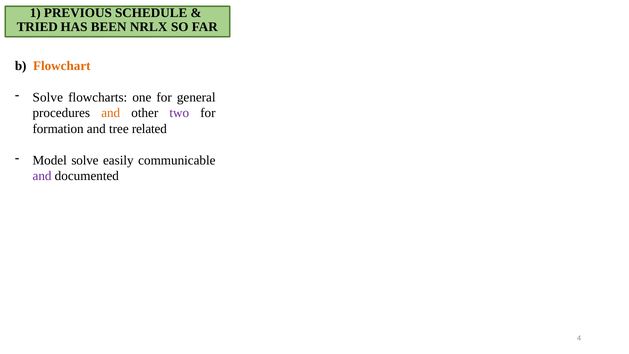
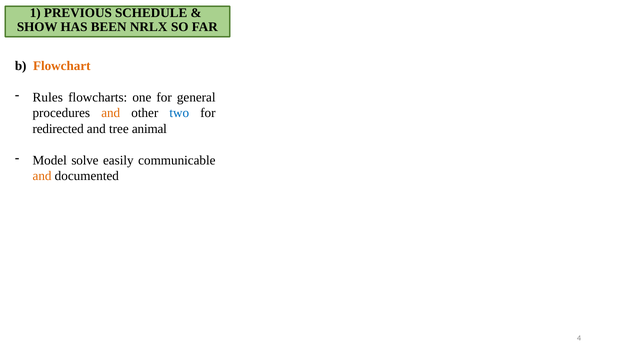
TRIED: TRIED -> SHOW
Solve at (48, 97): Solve -> Rules
two colour: purple -> blue
formation: formation -> redirected
related: related -> animal
and at (42, 176) colour: purple -> orange
